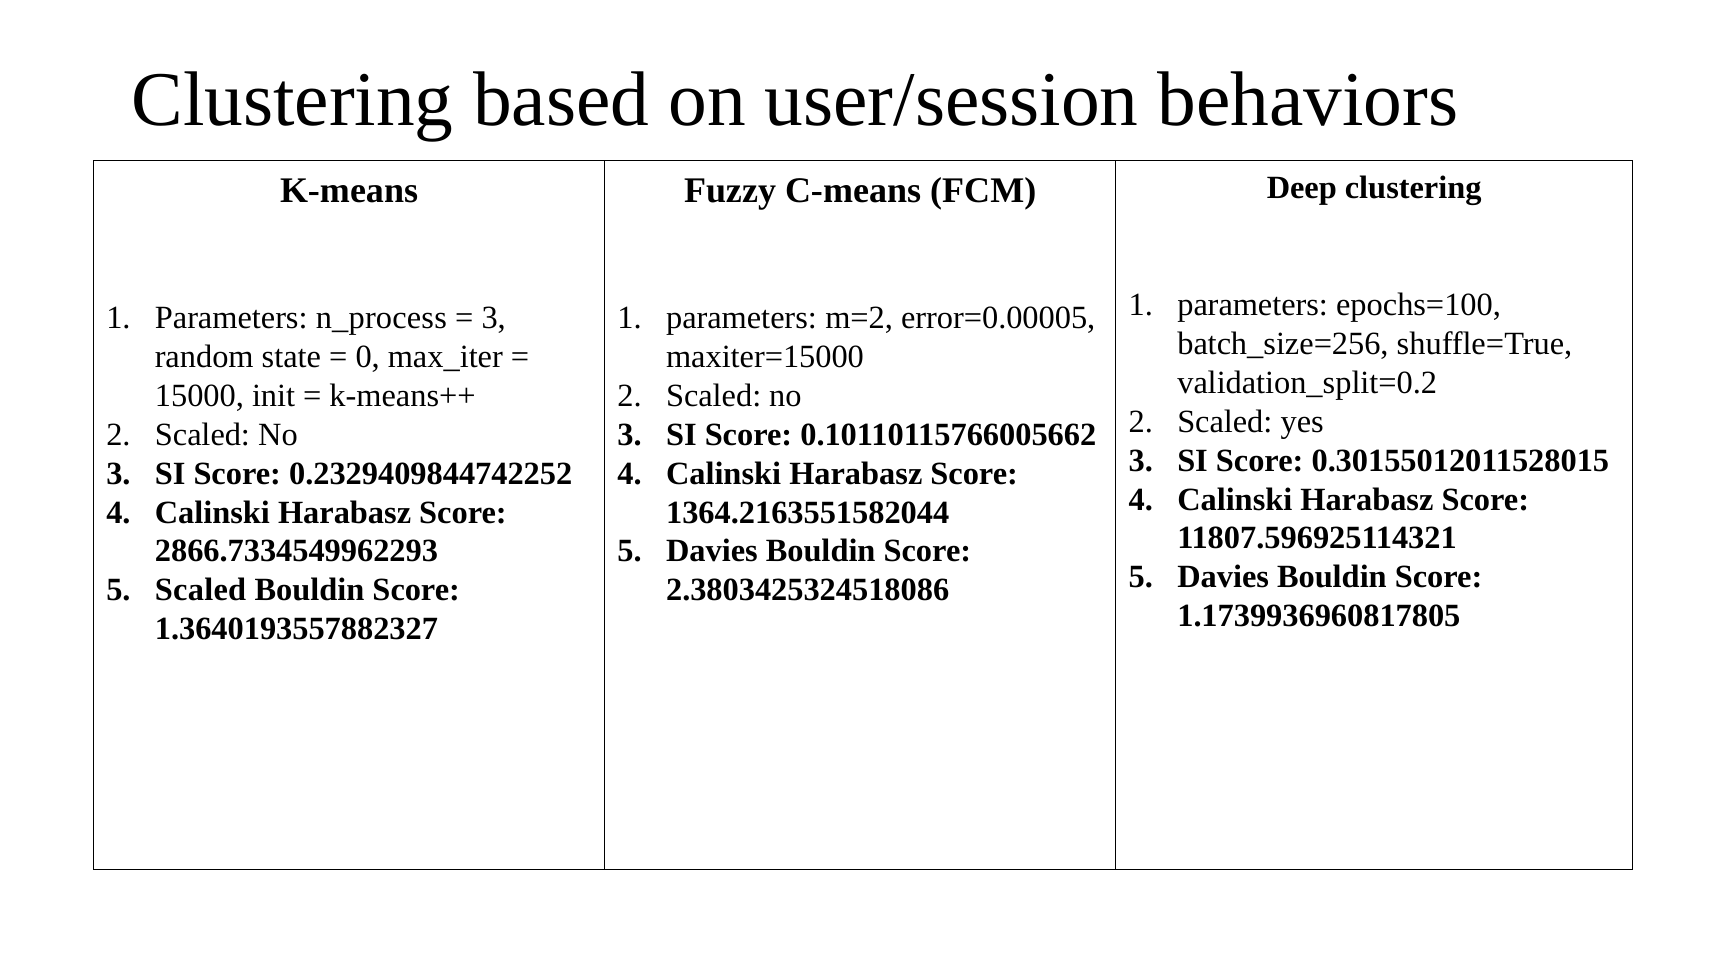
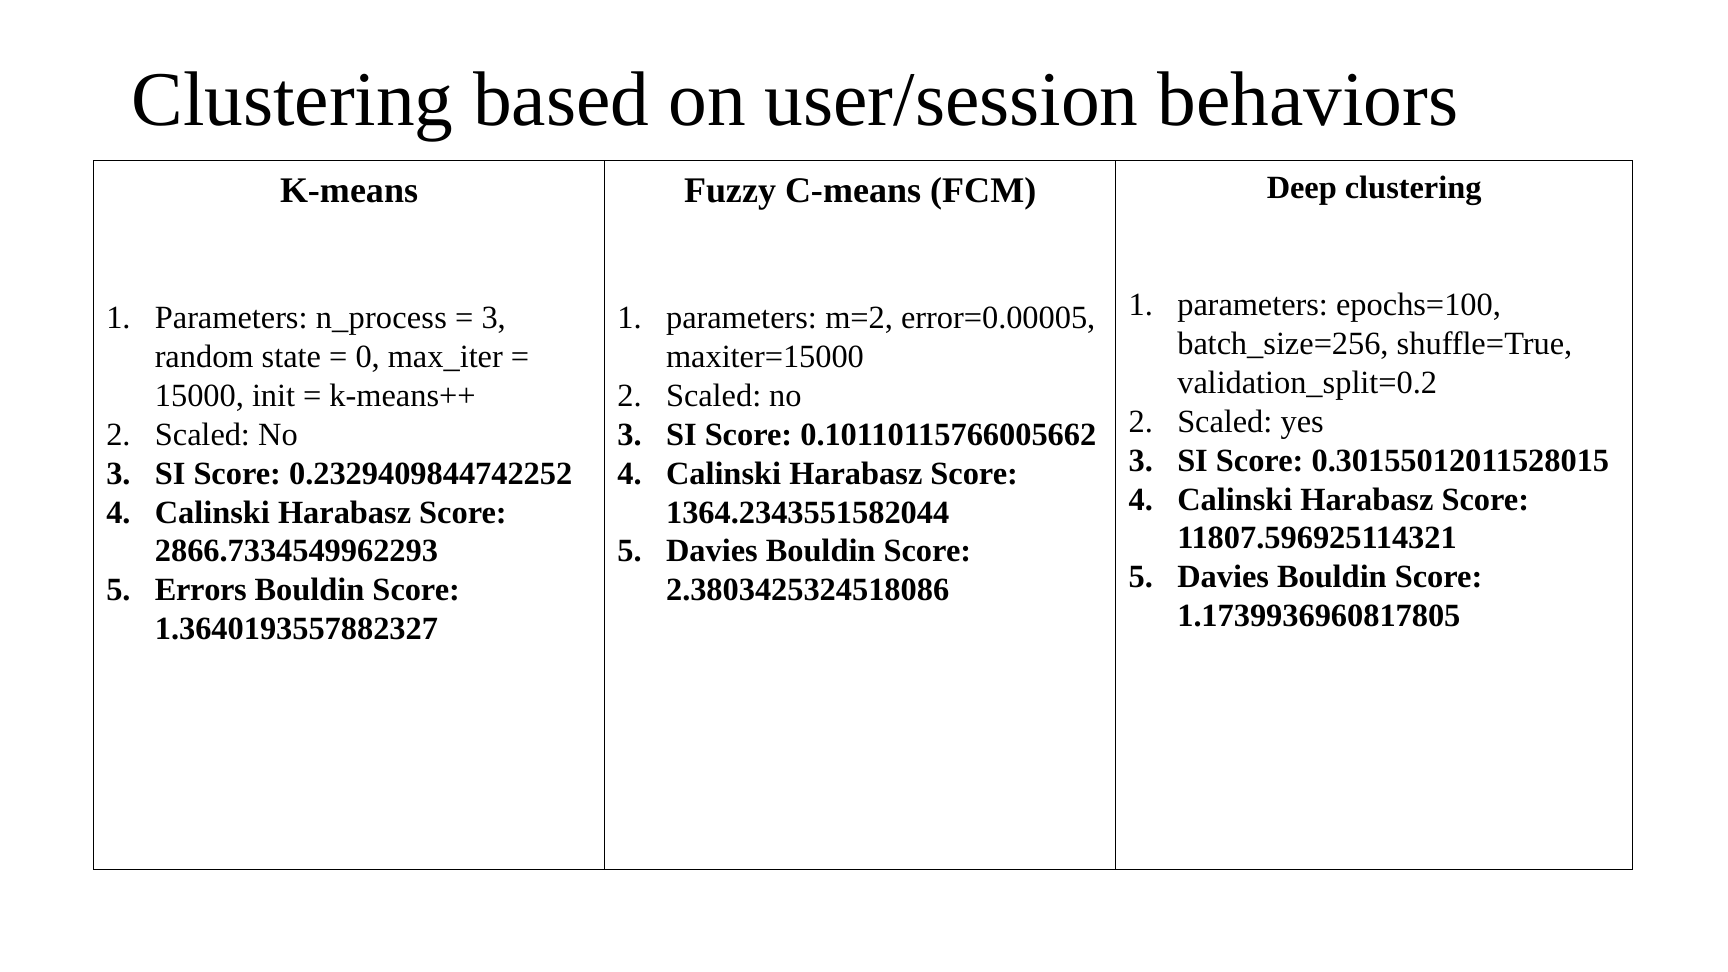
1364.2163551582044: 1364.2163551582044 -> 1364.2343551582044
Scaled at (201, 590): Scaled -> Errors
